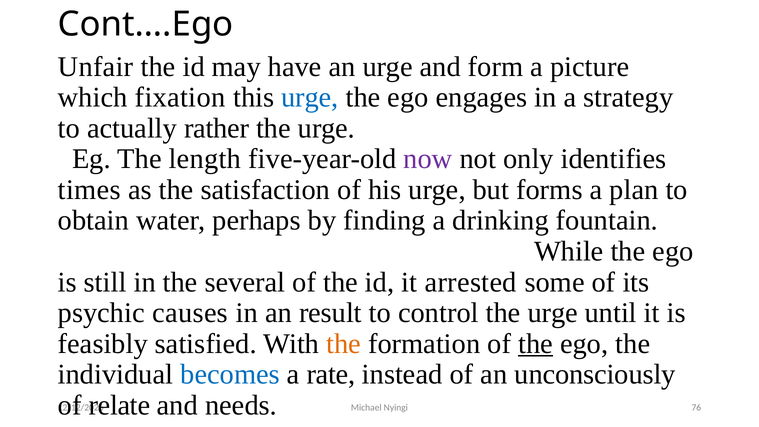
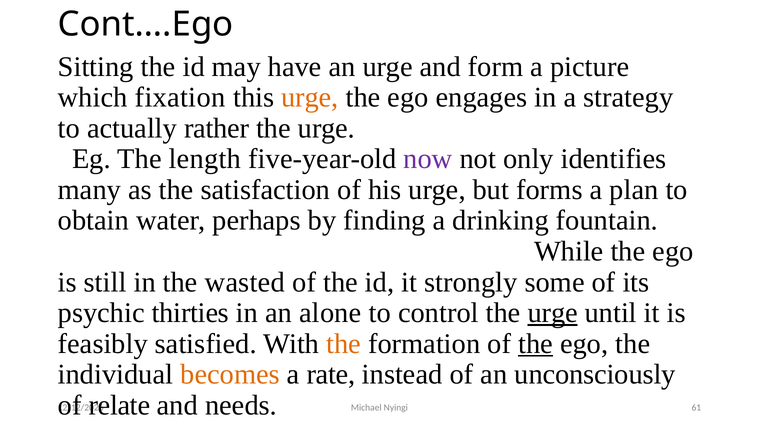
Unfair: Unfair -> Sitting
urge at (310, 98) colour: blue -> orange
times: times -> many
several: several -> wasted
arrested: arrested -> strongly
causes: causes -> thirties
result: result -> alone
urge at (553, 313) underline: none -> present
becomes colour: blue -> orange
76: 76 -> 61
